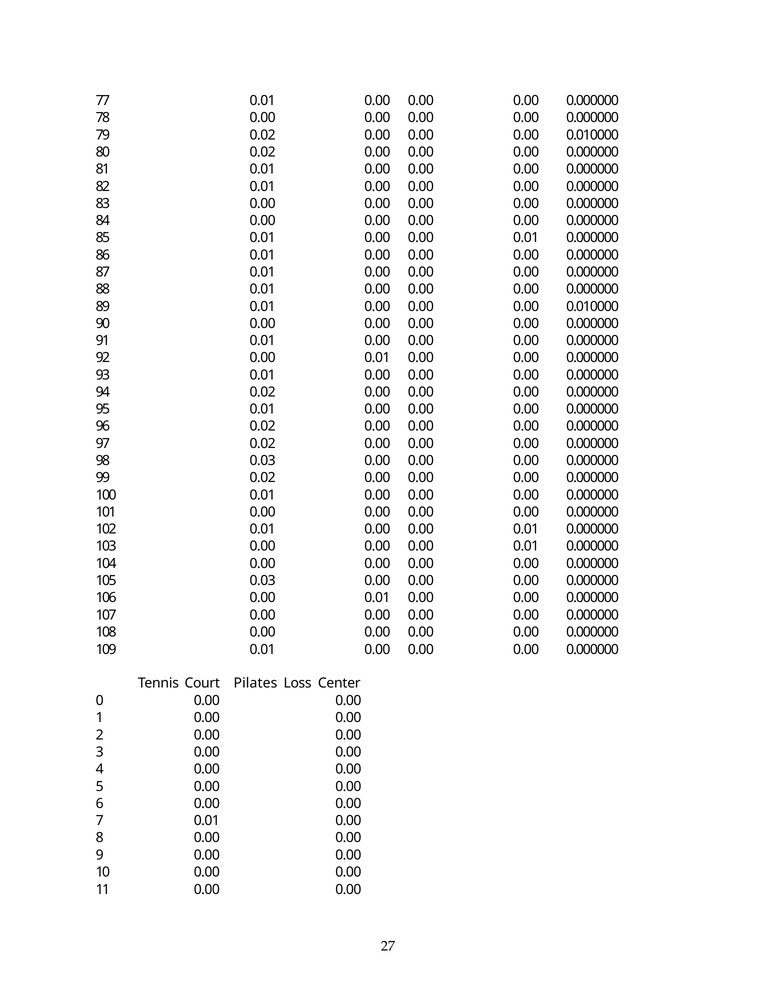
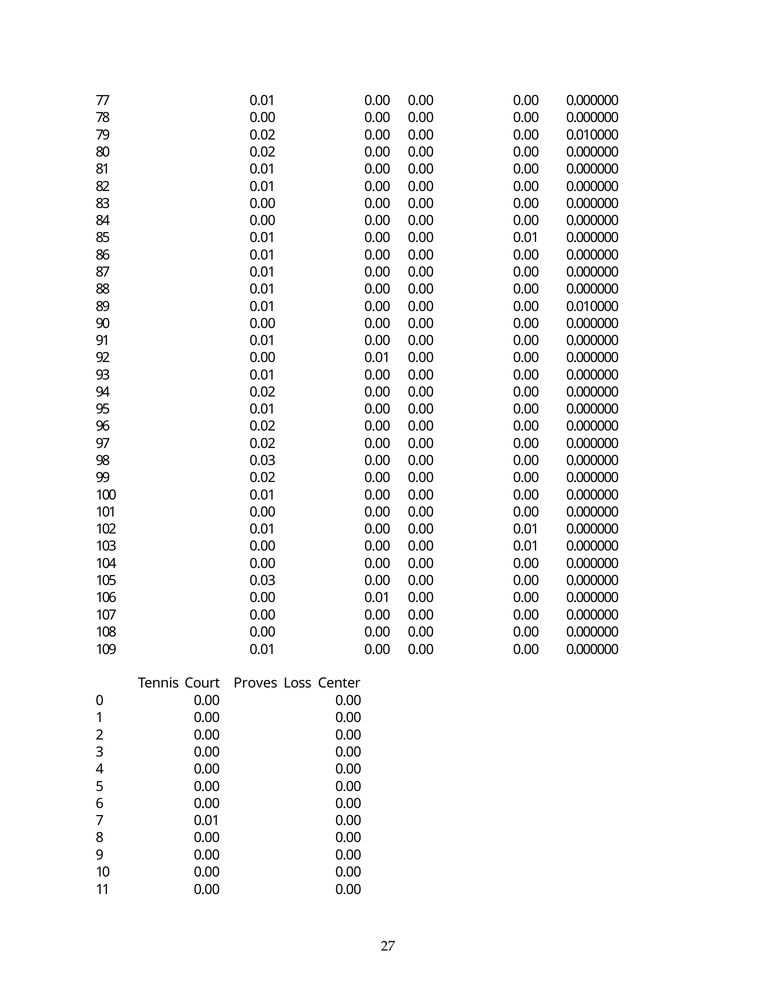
Pilates: Pilates -> Proves
